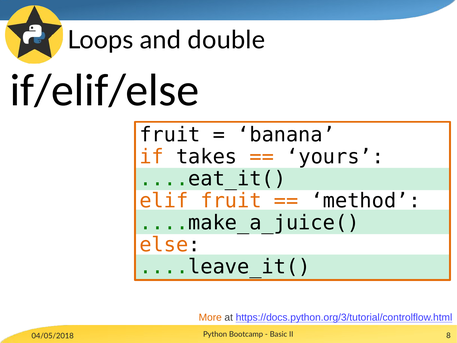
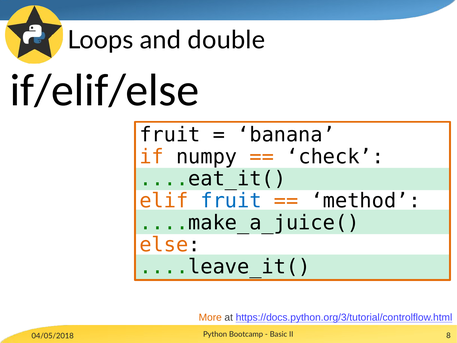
takes: takes -> numpy
yours: yours -> check
fruit at (231, 201) colour: orange -> blue
